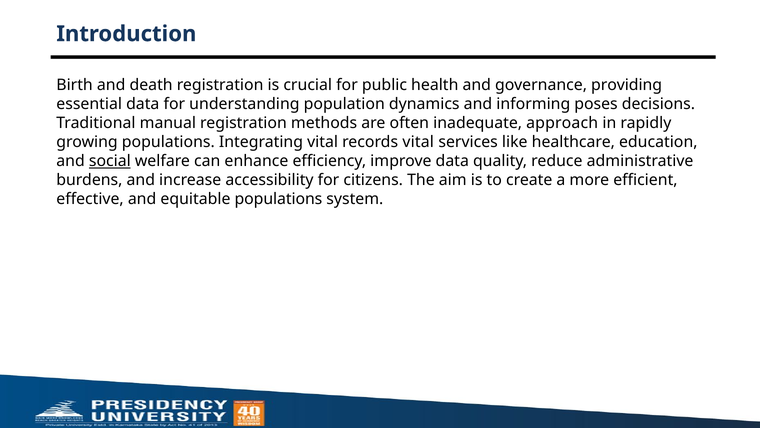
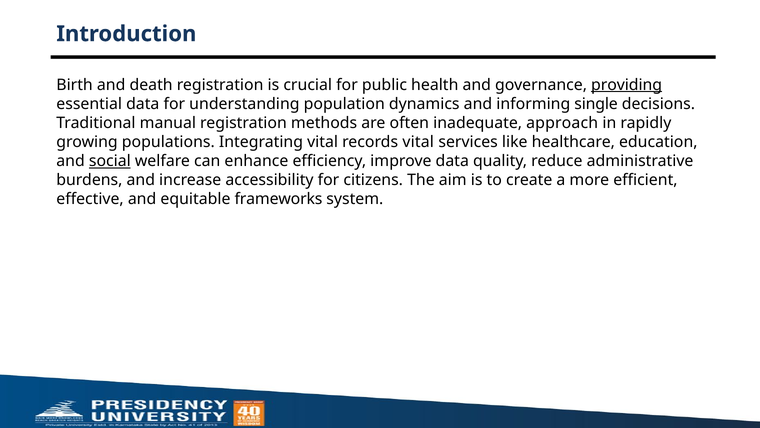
providing underline: none -> present
poses: poses -> single
equitable populations: populations -> frameworks
